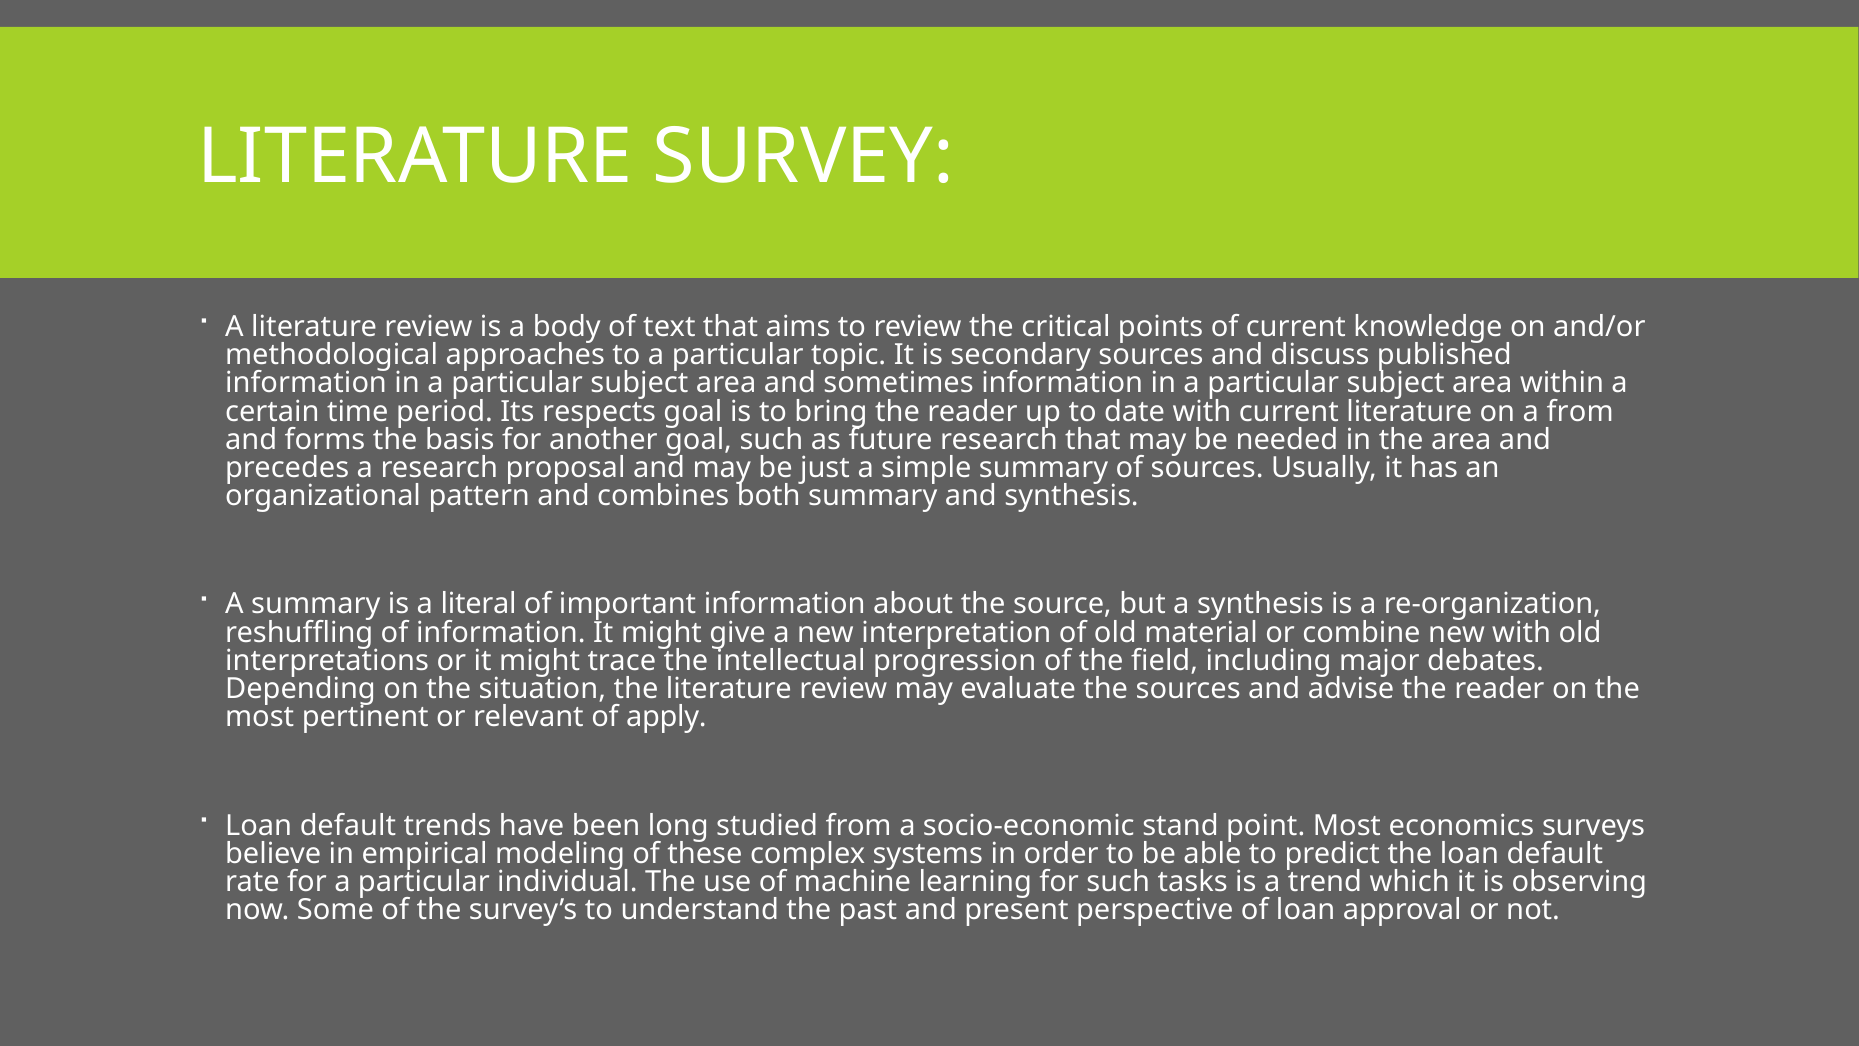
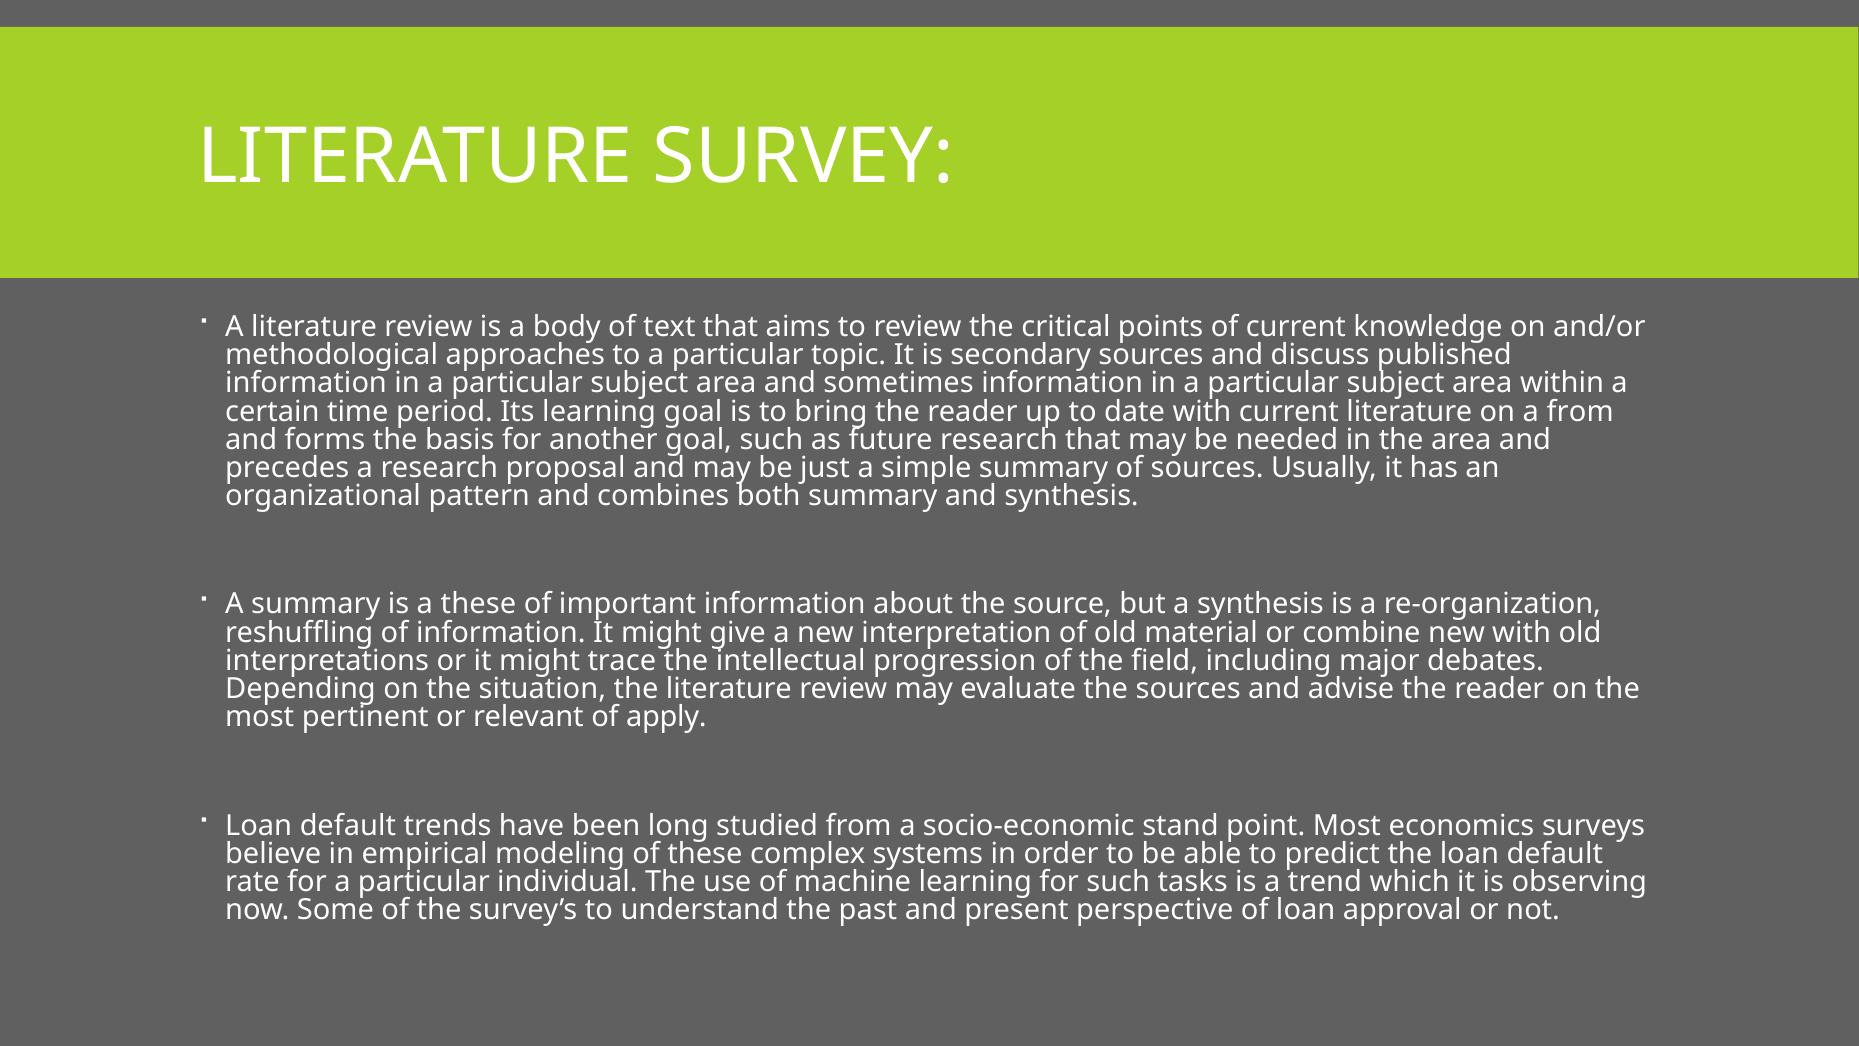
Its respects: respects -> learning
a literal: literal -> these
